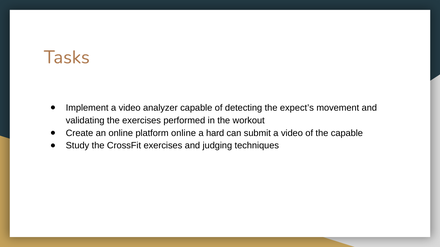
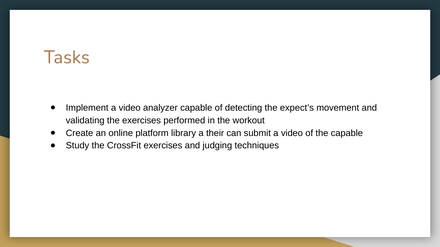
platform online: online -> library
hard: hard -> their
